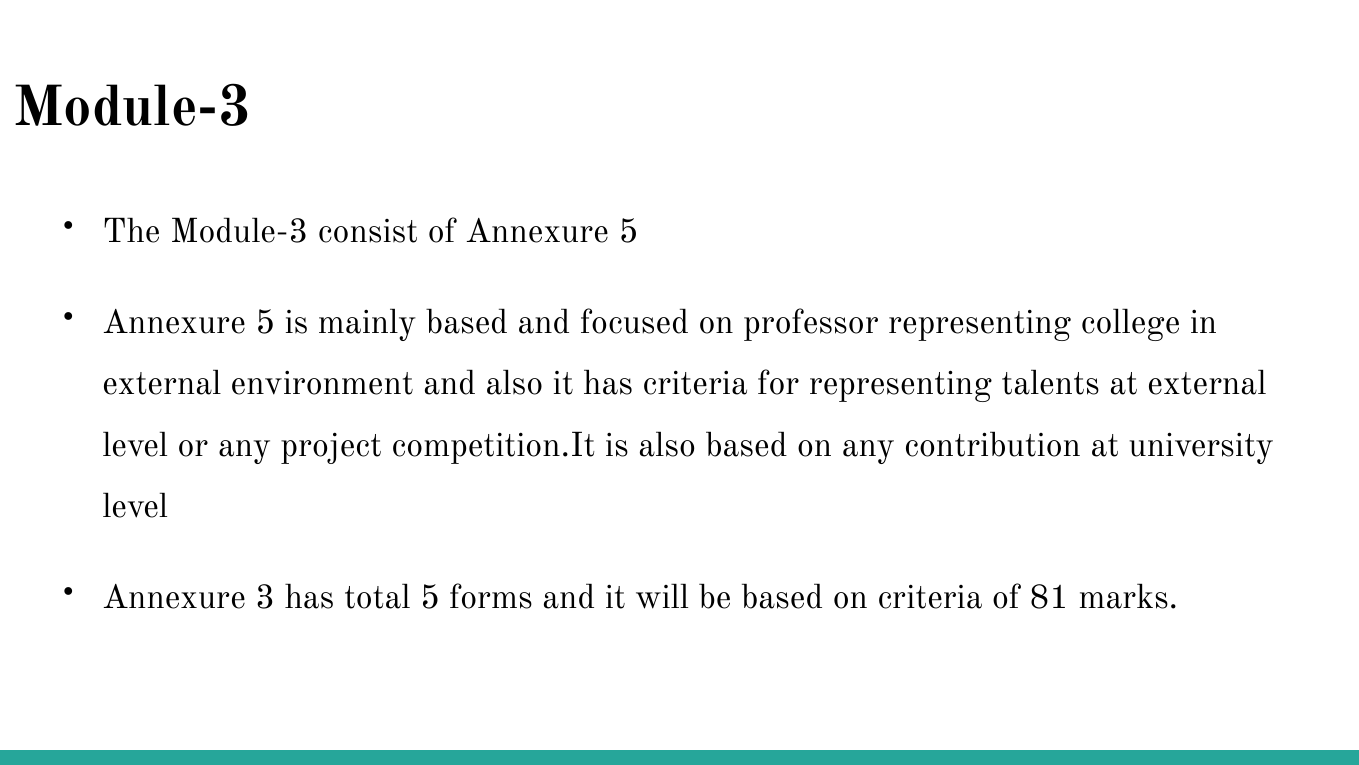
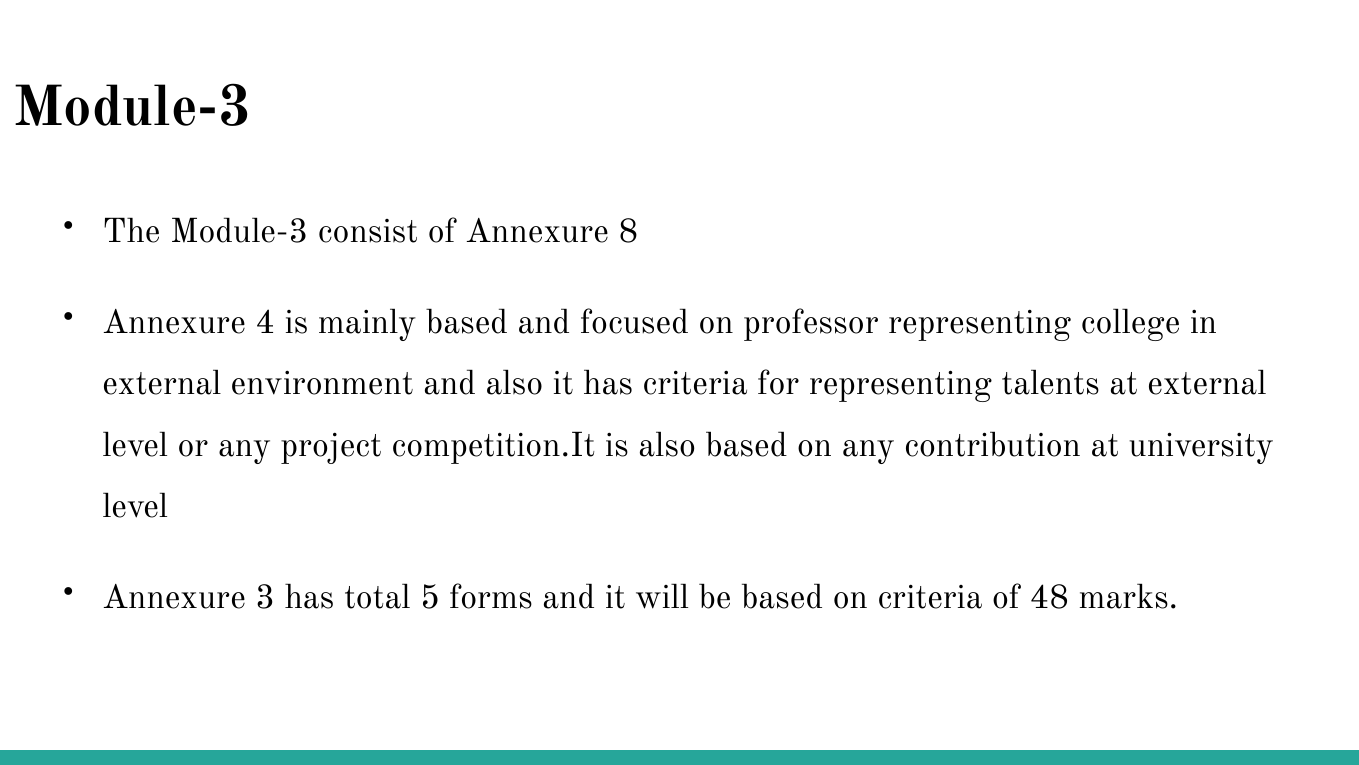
of Annexure 5: 5 -> 8
5 at (265, 322): 5 -> 4
81: 81 -> 48
